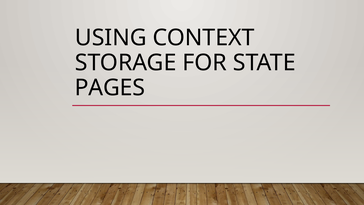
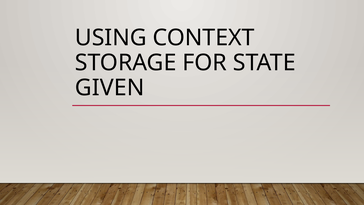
PAGES: PAGES -> GIVEN
